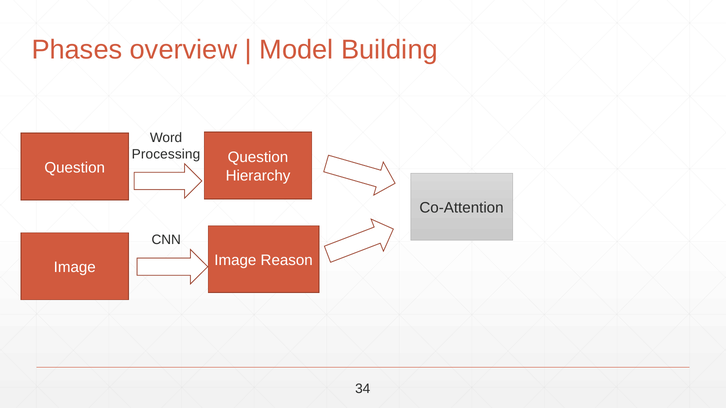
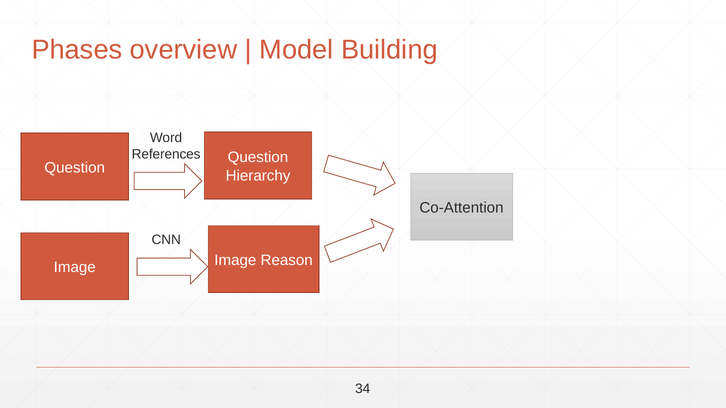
Processing: Processing -> References
